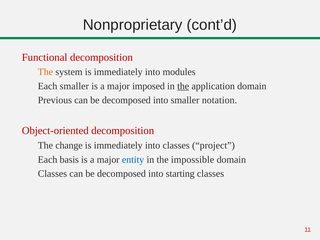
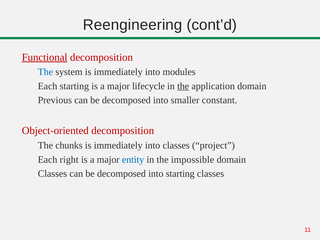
Nonproprietary: Nonproprietary -> Reengineering
Functional underline: none -> present
The at (45, 72) colour: orange -> blue
Each smaller: smaller -> starting
imposed: imposed -> lifecycle
notation: notation -> constant
change: change -> chunks
basis: basis -> right
